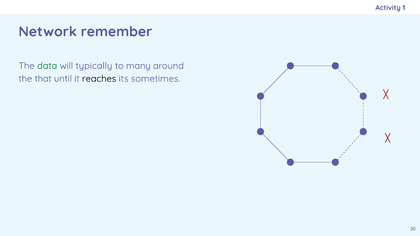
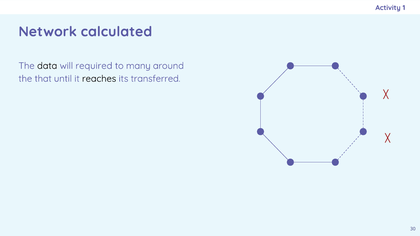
remember: remember -> calculated
data colour: green -> black
typically: typically -> required
sometimes: sometimes -> transferred
